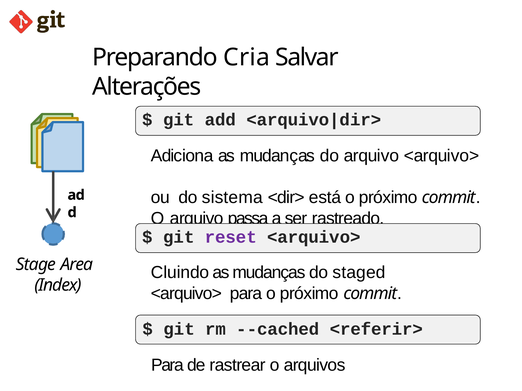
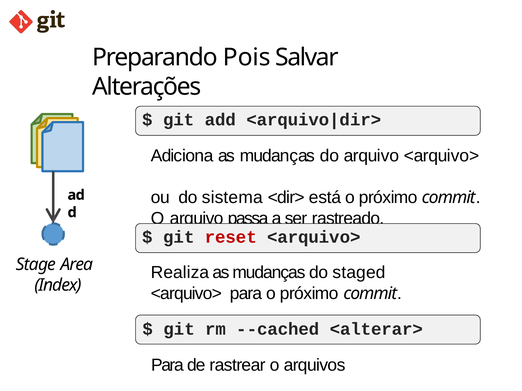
Cria: Cria -> Pois
reset colour: purple -> red
Cluindo: Cluindo -> Realiza
<referir>: <referir> -> <alterar>
